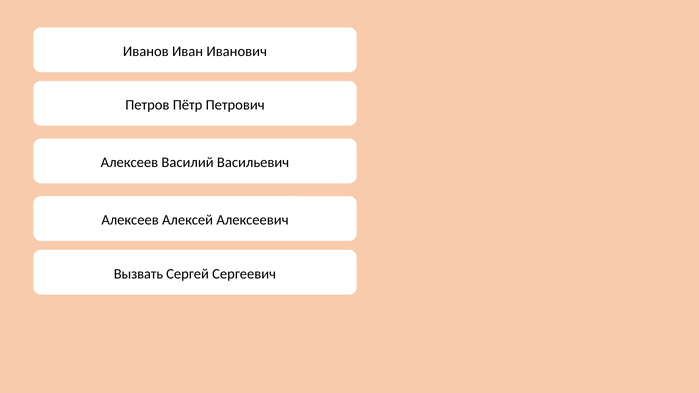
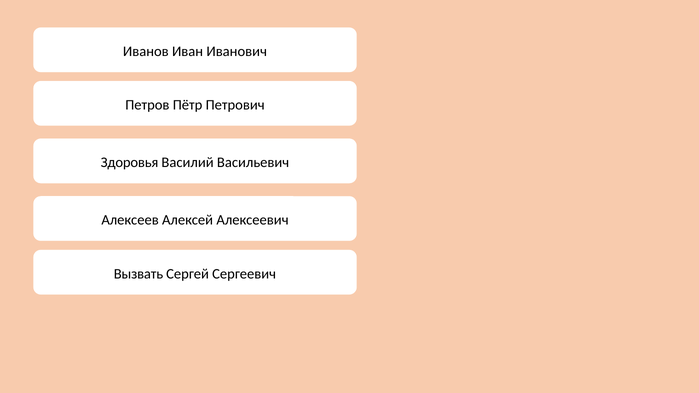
Алексеев at (129, 163): Алексеев -> Здоровья
